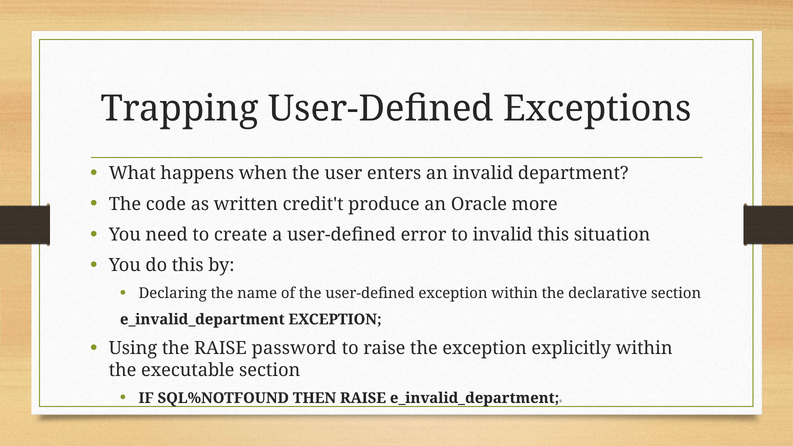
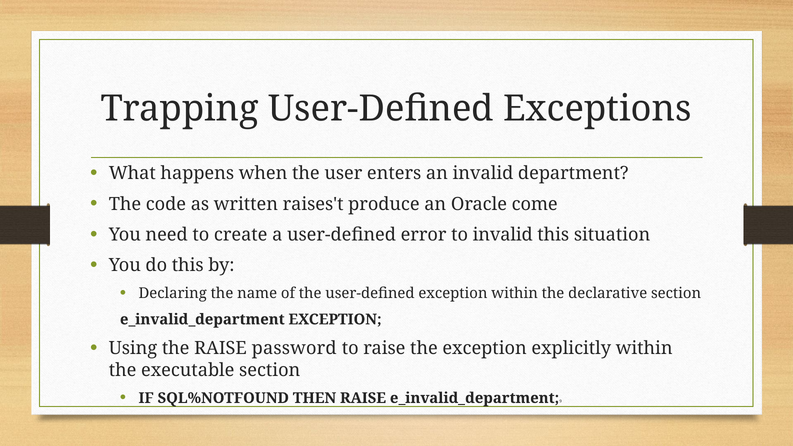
credit't: credit't -> raises't
more: more -> come
